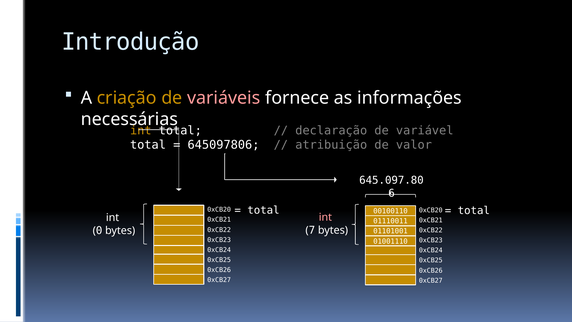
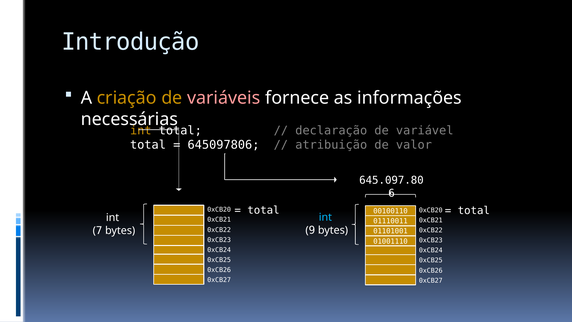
int at (325, 217) colour: pink -> light blue
7: 7 -> 9
0: 0 -> 7
